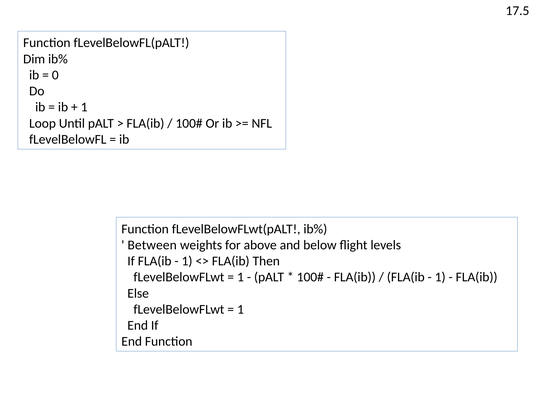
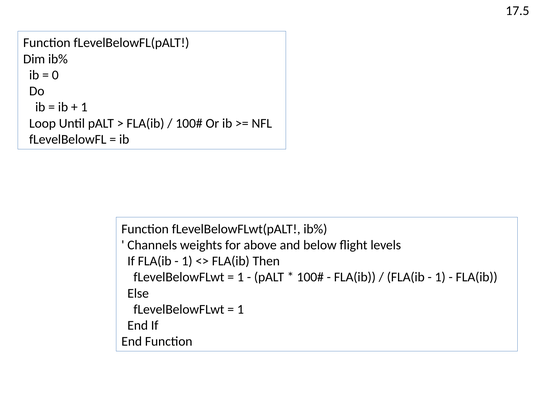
Between: Between -> Channels
